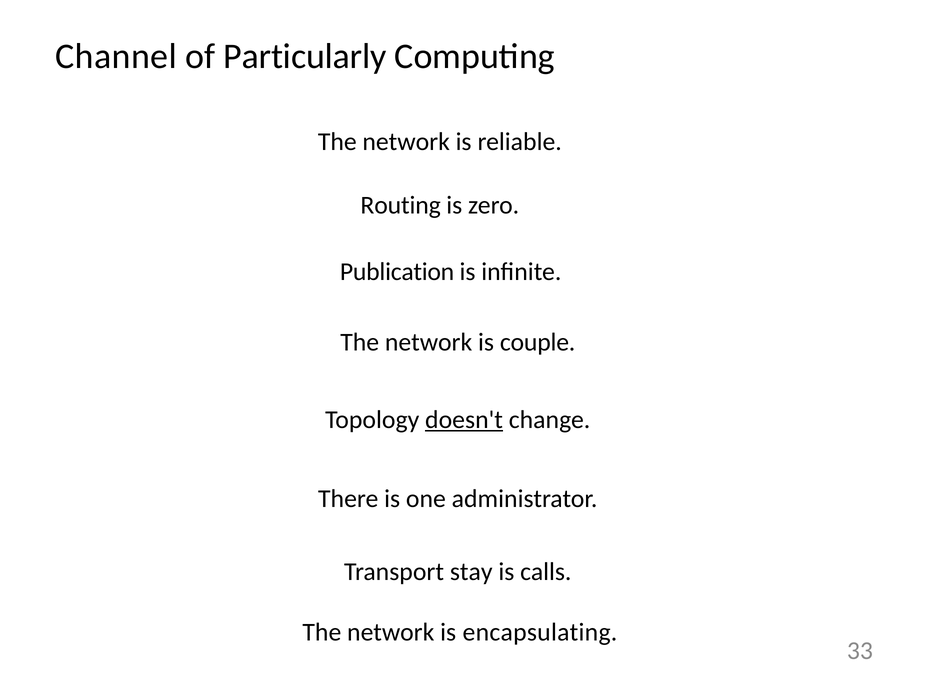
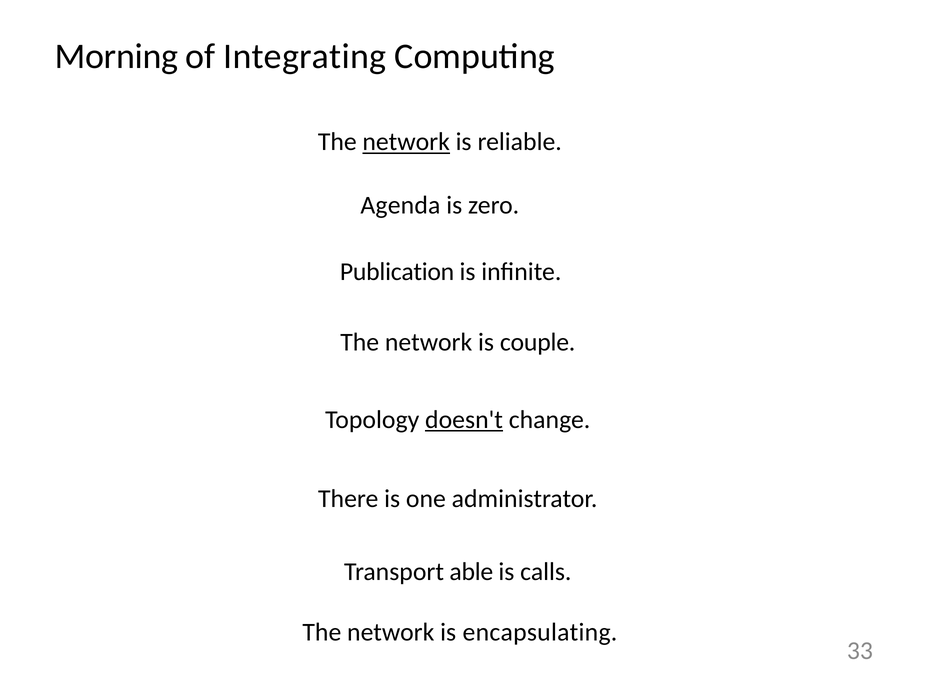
Channel: Channel -> Morning
Particularly: Particularly -> Integrating
network at (406, 142) underline: none -> present
Routing: Routing -> Agenda
stay: stay -> able
